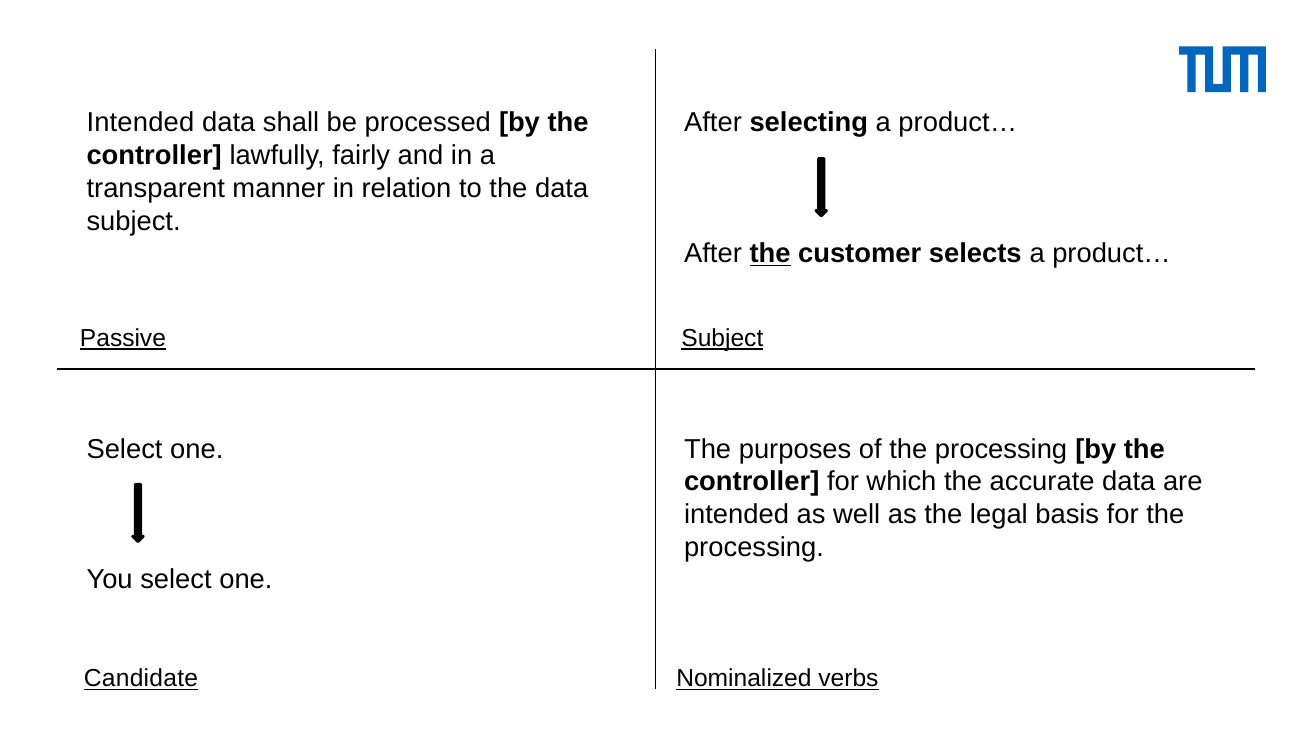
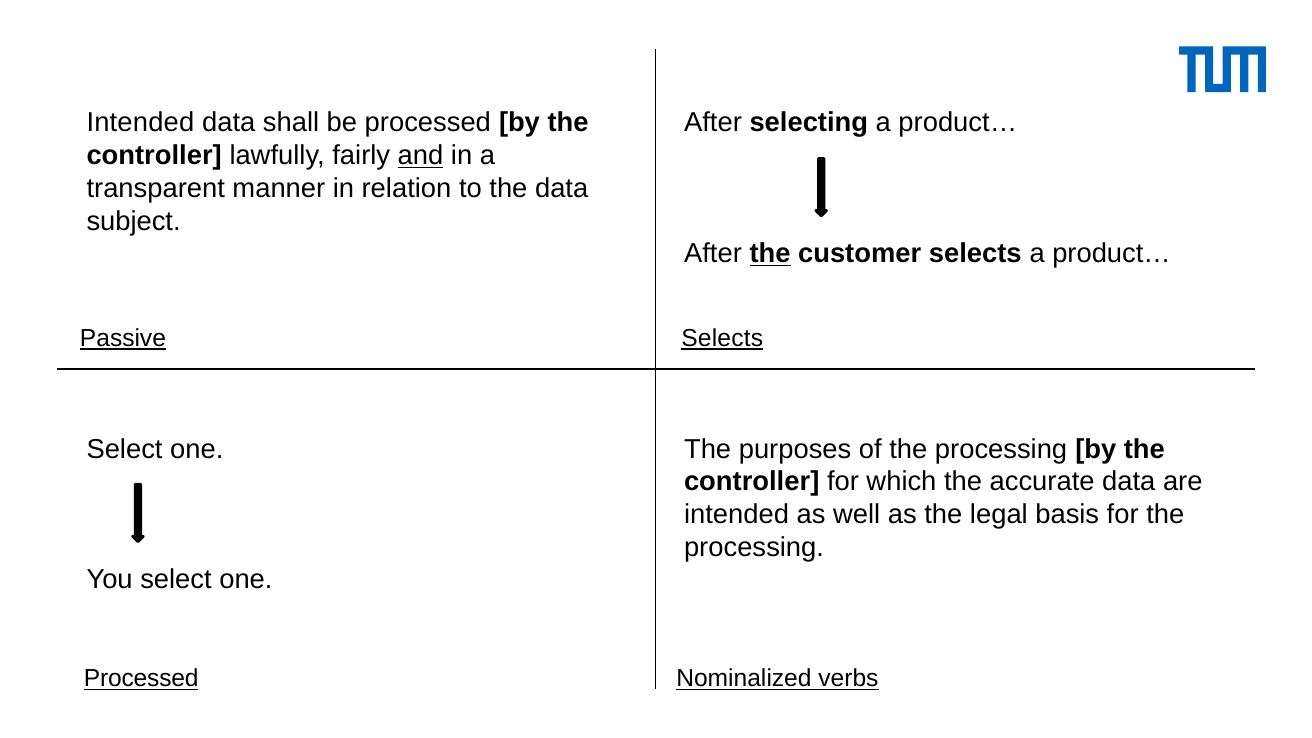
and underline: none -> present
Subject at (722, 338): Subject -> Selects
Candidate at (141, 678): Candidate -> Processed
